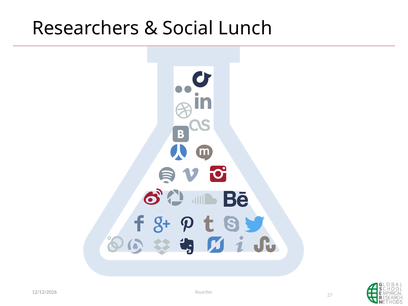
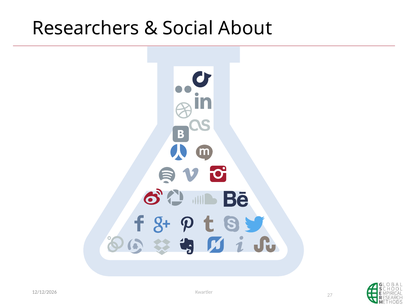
Lunch: Lunch -> About
